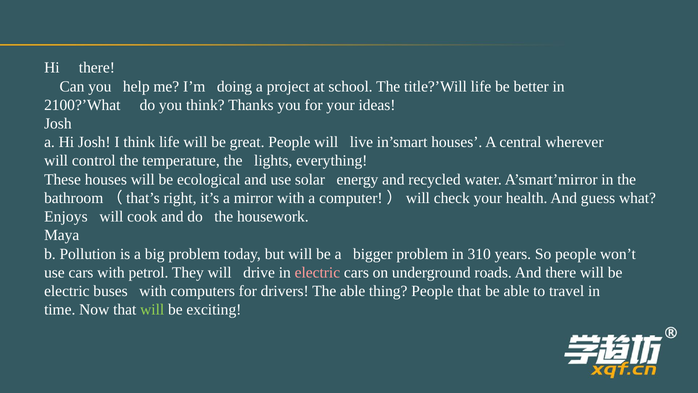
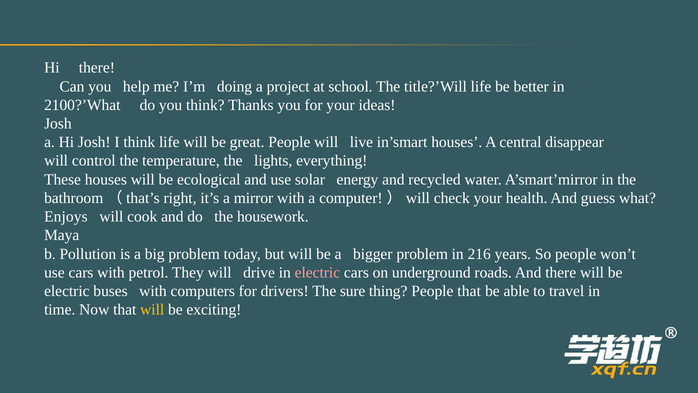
wherever: wherever -> disappear
310: 310 -> 216
The able: able -> sure
will at (152, 310) colour: light green -> yellow
